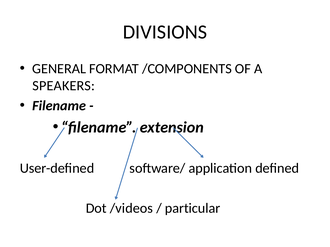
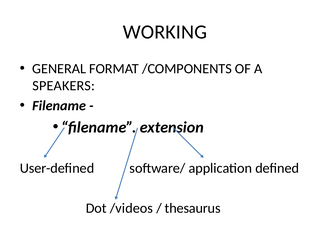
DIVISIONS: DIVISIONS -> WORKING
particular: particular -> thesaurus
